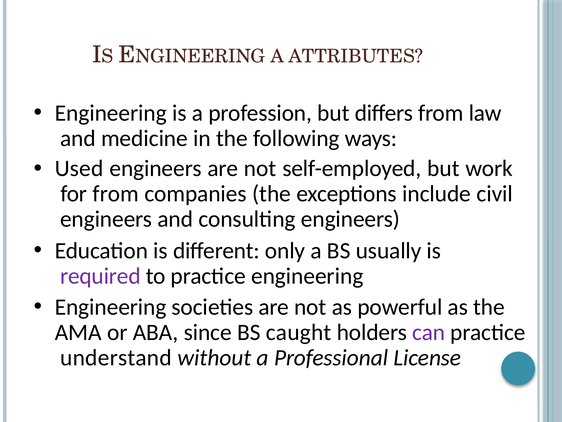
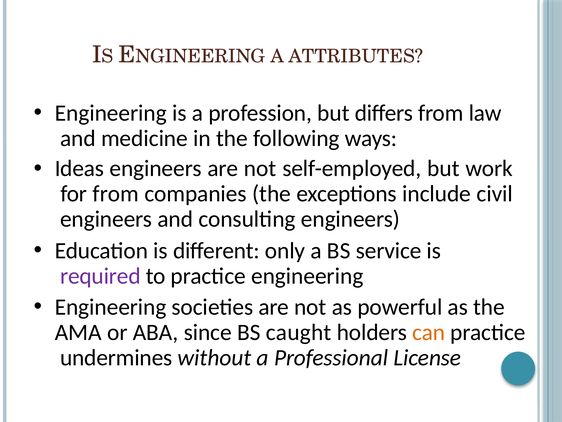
Used: Used -> Ideas
usually: usually -> service
can colour: purple -> orange
understand: understand -> undermines
